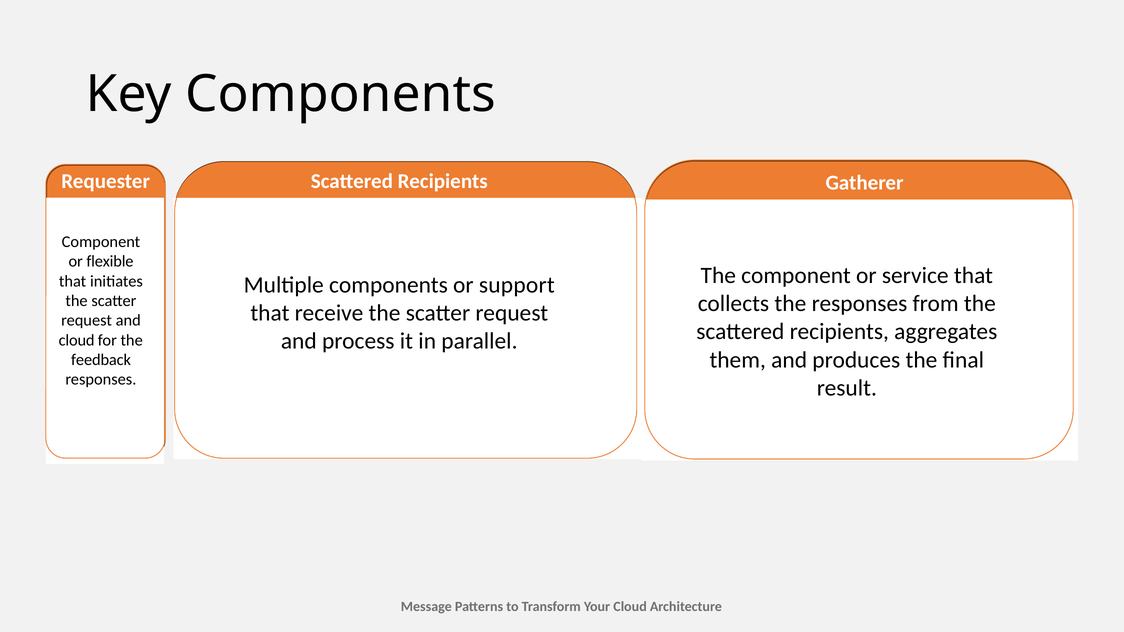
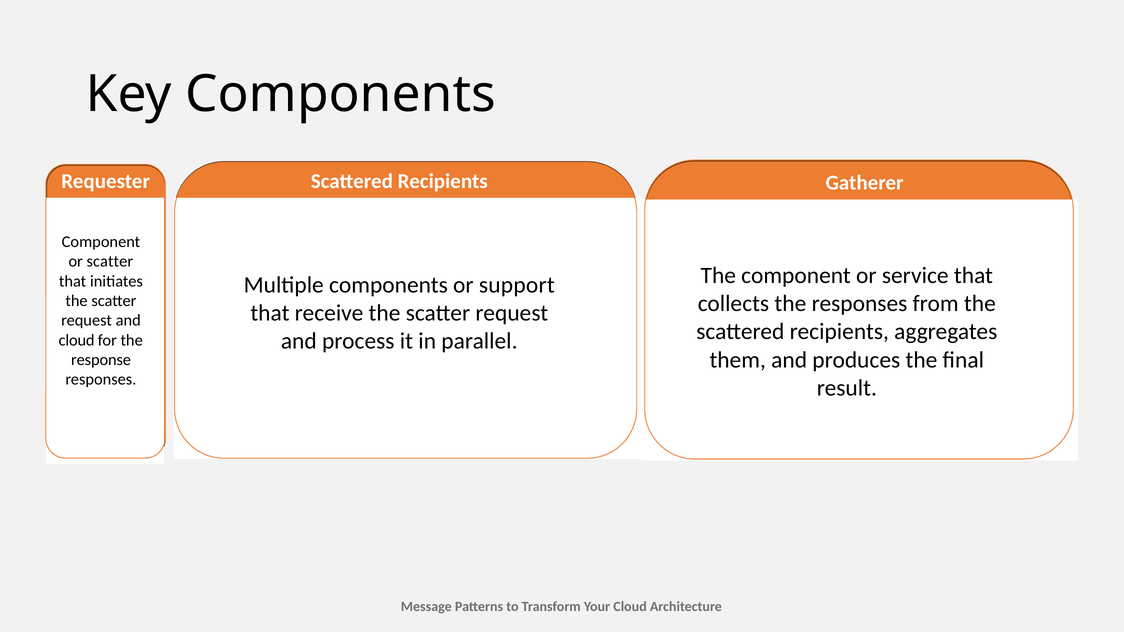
or flexible: flexible -> scatter
feedback: feedback -> response
